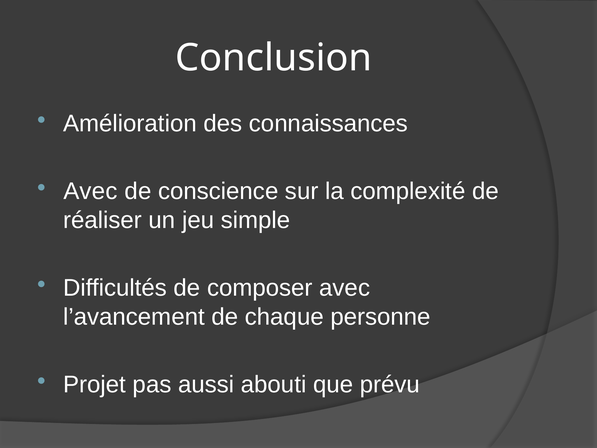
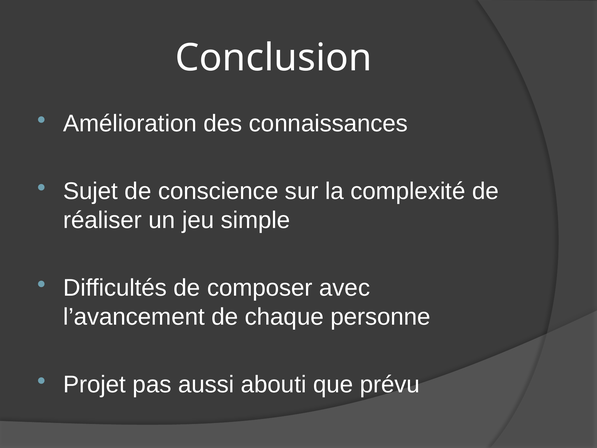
Avec at (90, 191): Avec -> Sujet
